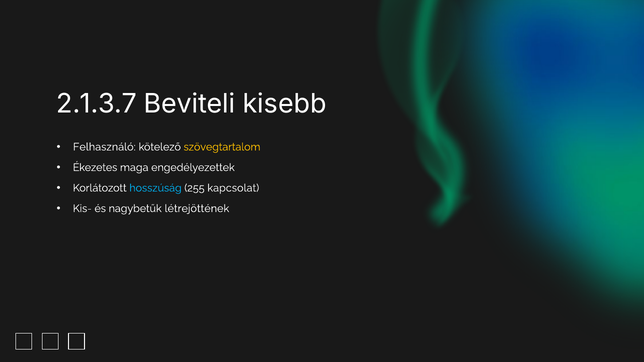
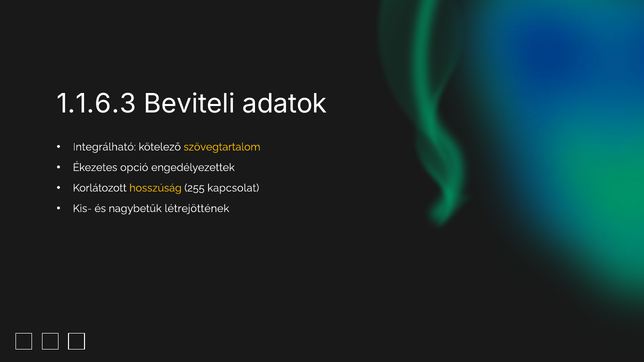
2.1.3.7: 2.1.3.7 -> 1.1.6.3
kisebb: kisebb -> adatok
Felhasználó: Felhasználó -> Integrálható
maga: maga -> opció
hosszúság colour: light blue -> yellow
